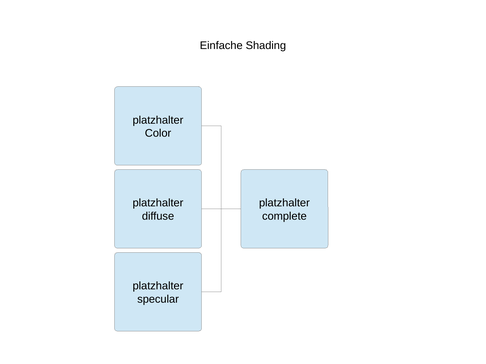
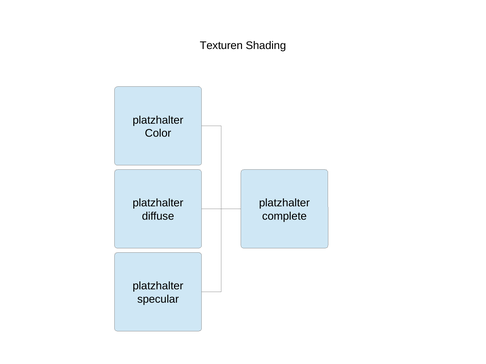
Einfache: Einfache -> Texturen
